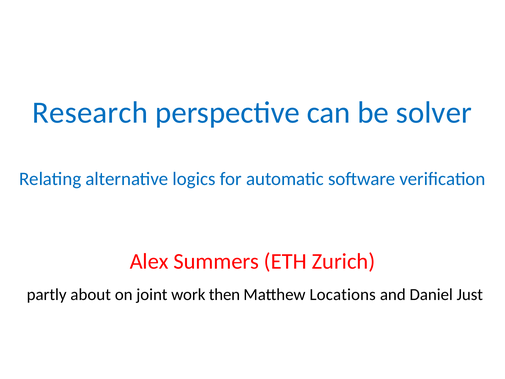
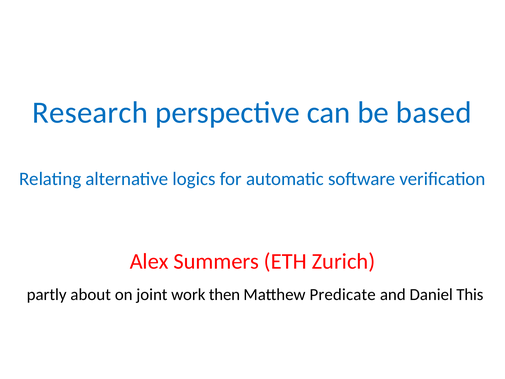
solver: solver -> based
Locations: Locations -> Predicate
Just: Just -> This
